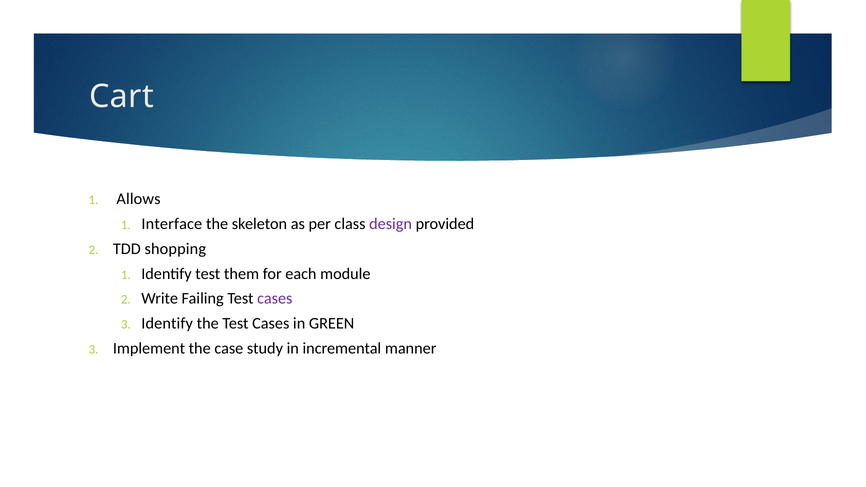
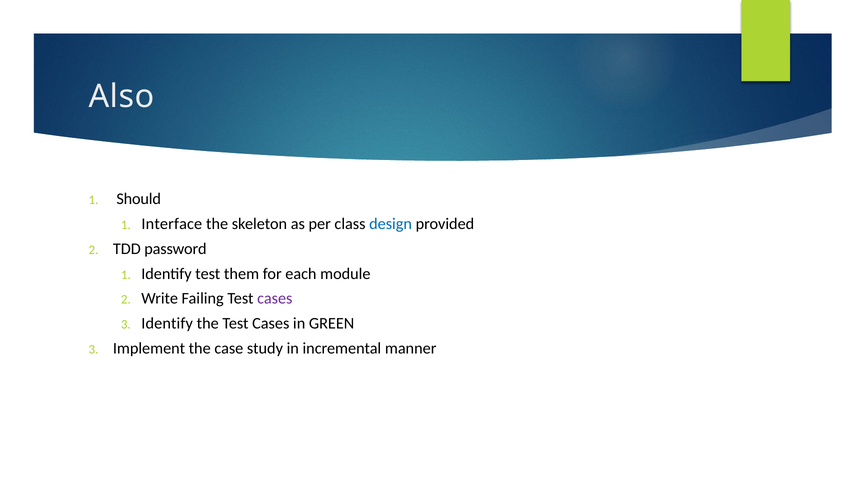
Cart: Cart -> Also
Allows: Allows -> Should
design colour: purple -> blue
shopping: shopping -> password
